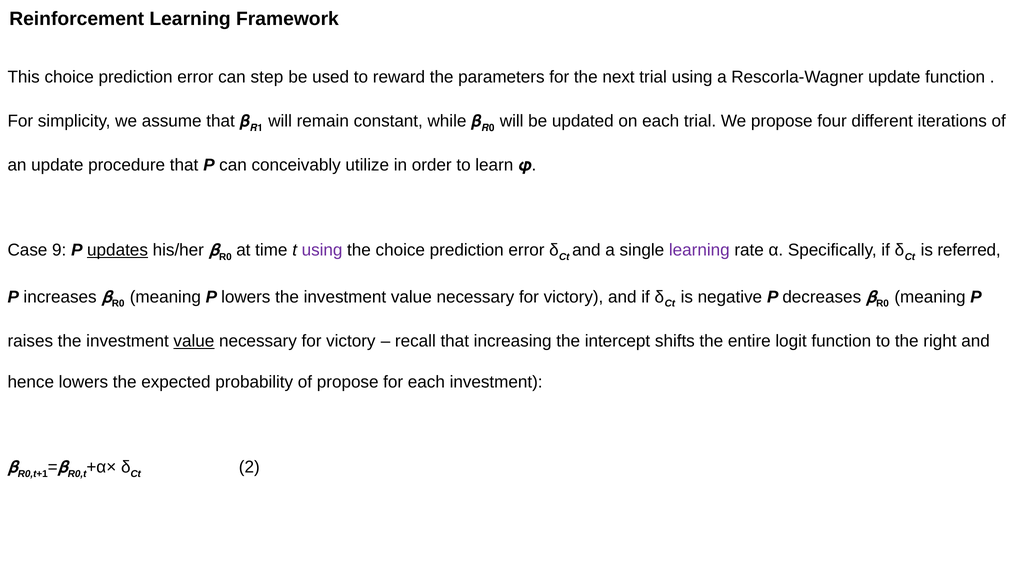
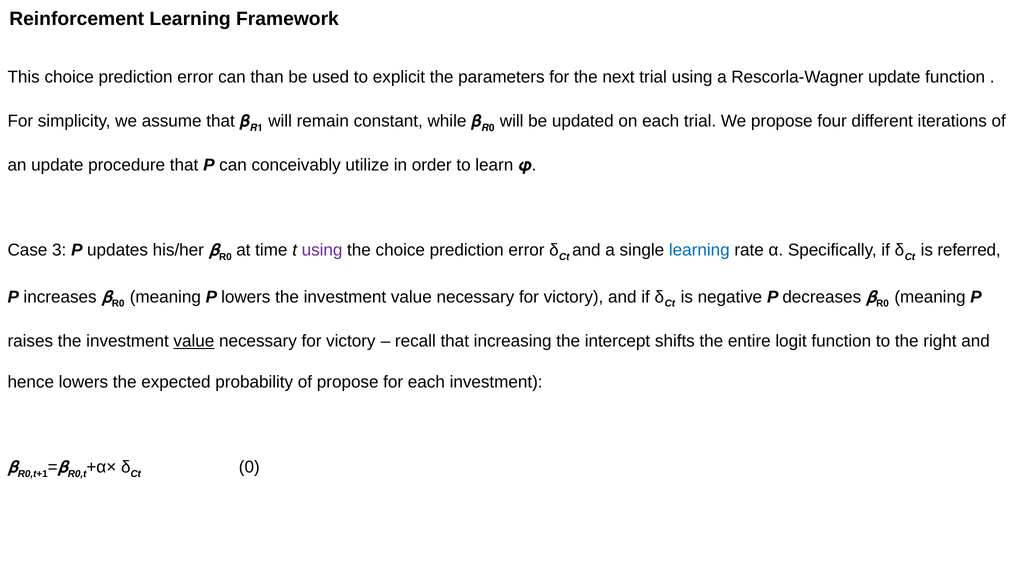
step: step -> than
reward: reward -> explicit
9: 9 -> 3
updates underline: present -> none
learning at (699, 250) colour: purple -> blue
2: 2 -> 0
